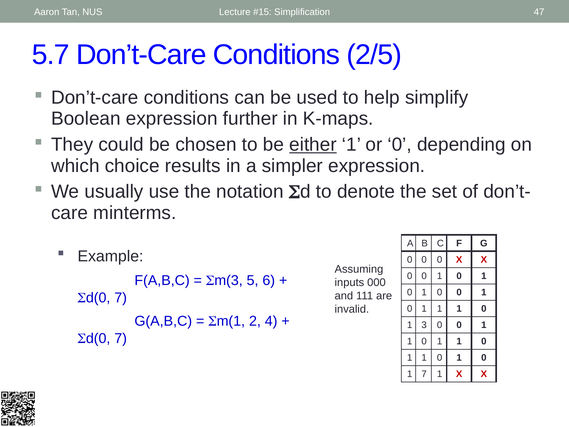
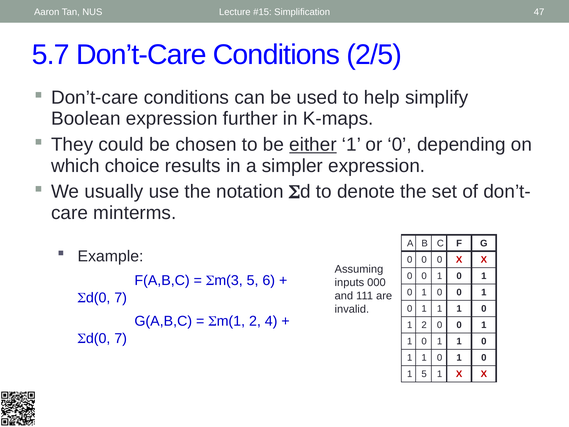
1 3: 3 -> 2
1 7: 7 -> 5
